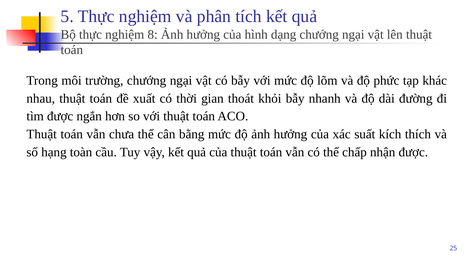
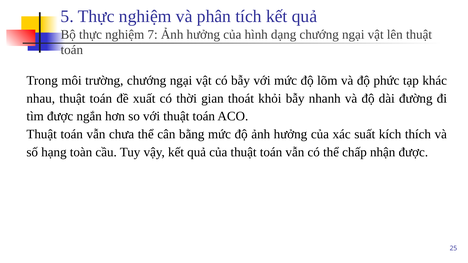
8: 8 -> 7
